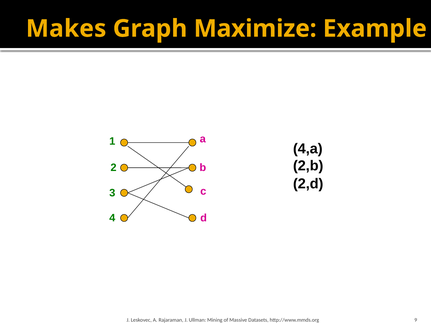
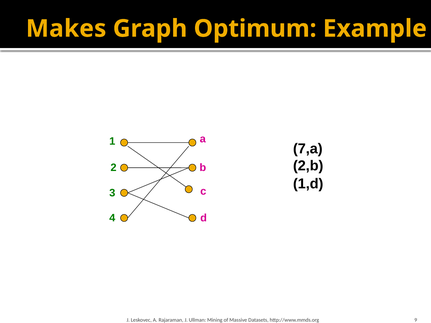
Maximize: Maximize -> Optimum
4,a: 4,a -> 7,a
2,d: 2,d -> 1,d
